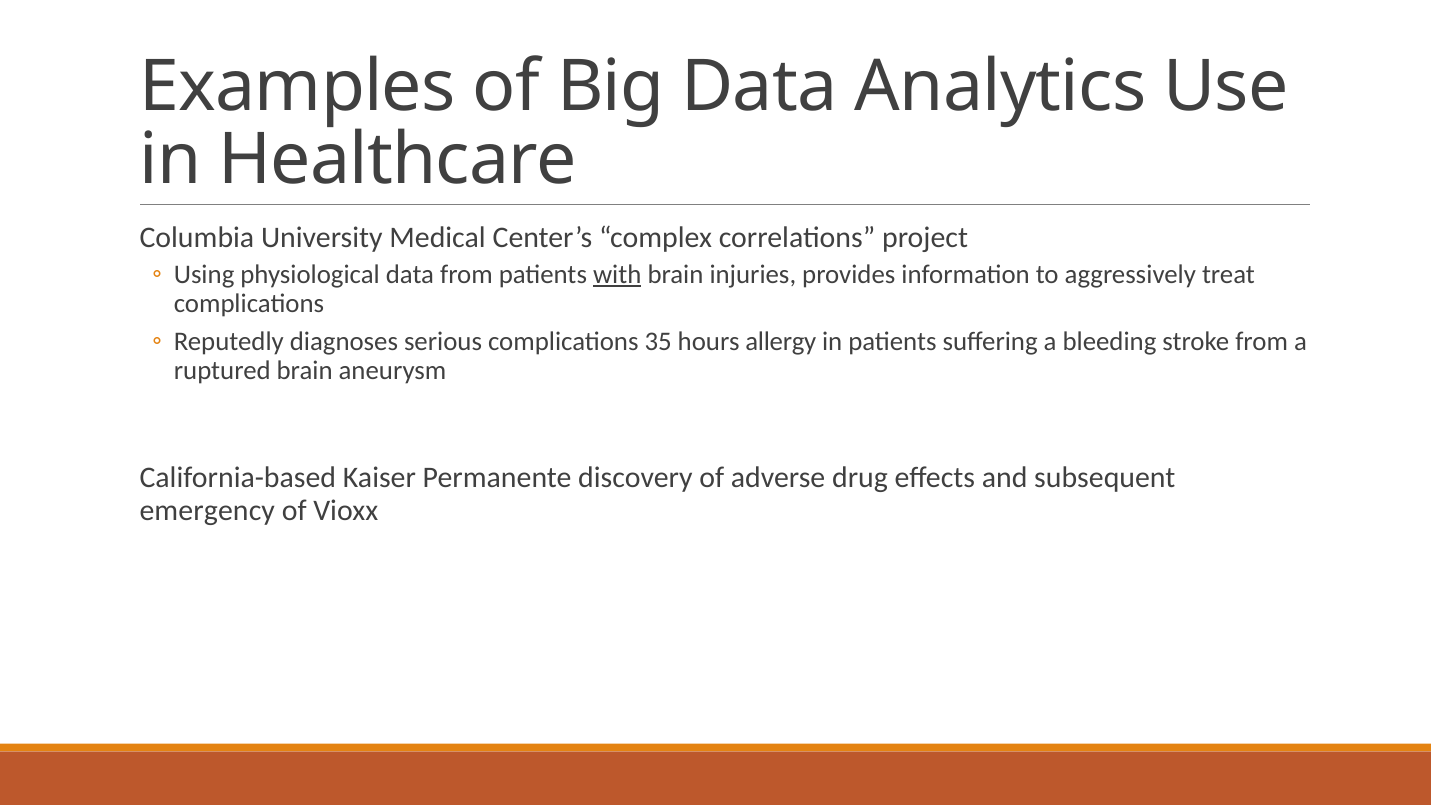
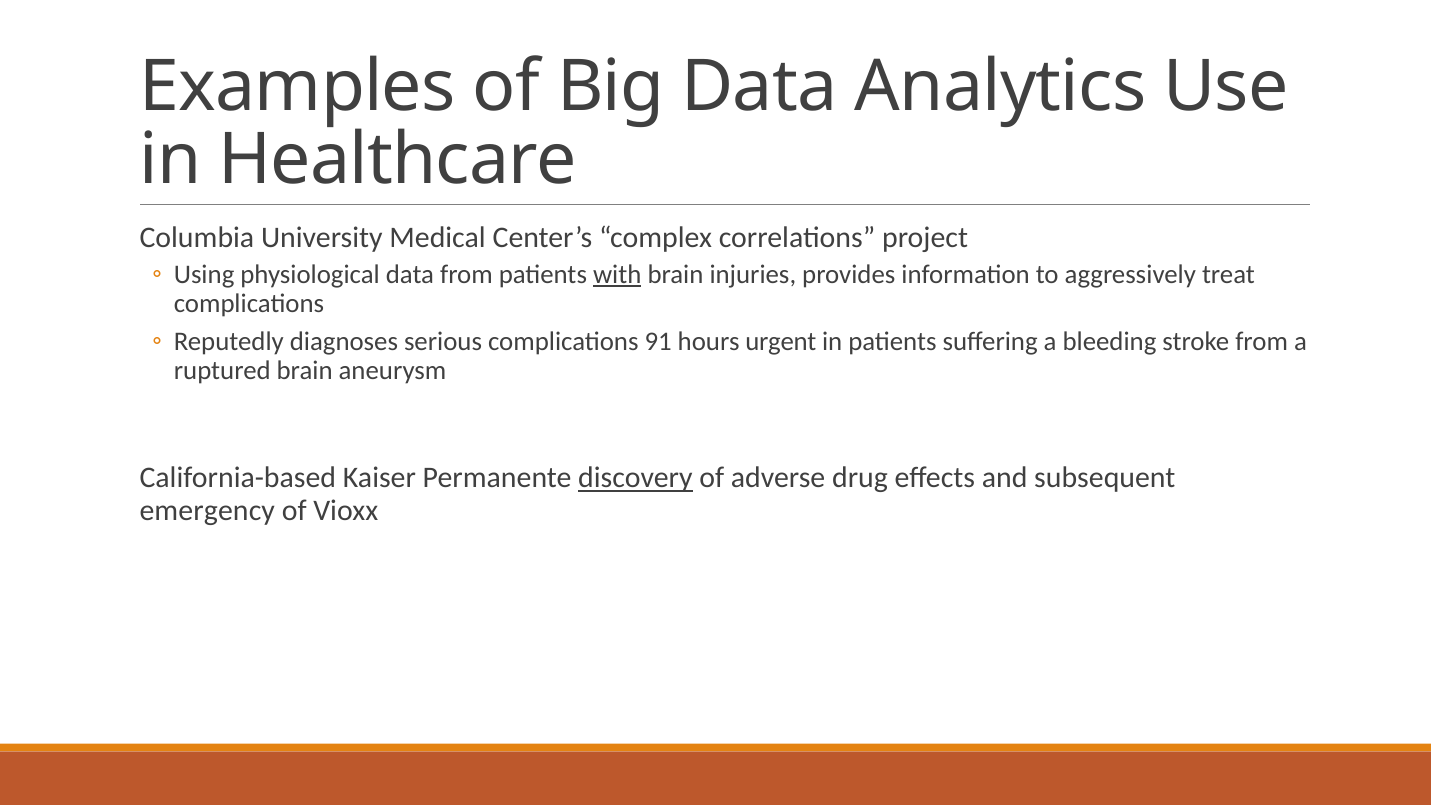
35: 35 -> 91
allergy: allergy -> urgent
discovery underline: none -> present
